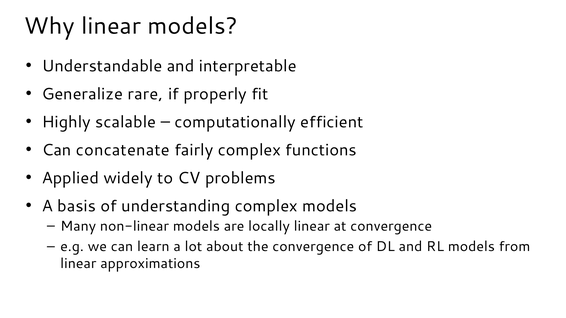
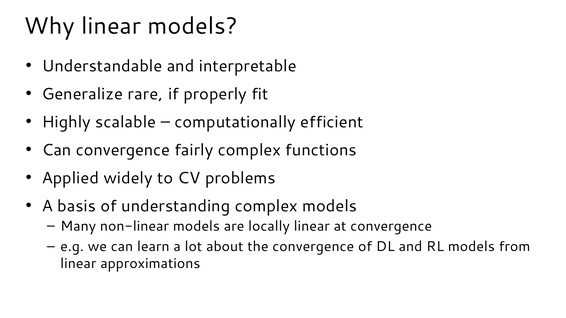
Can concatenate: concatenate -> convergence
